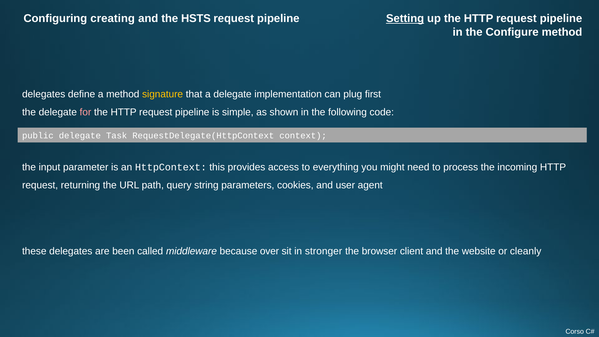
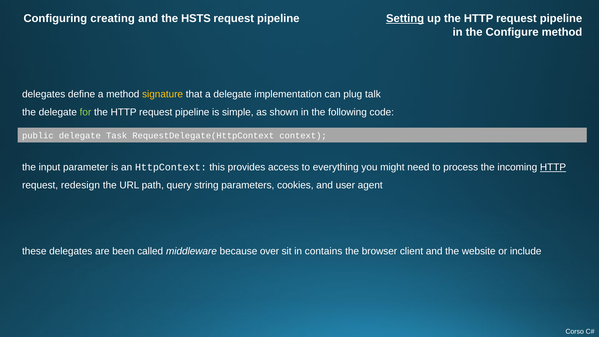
first: first -> talk
for colour: pink -> light green
HTTP at (553, 167) underline: none -> present
returning: returning -> redesign
stronger: stronger -> contains
cleanly: cleanly -> include
